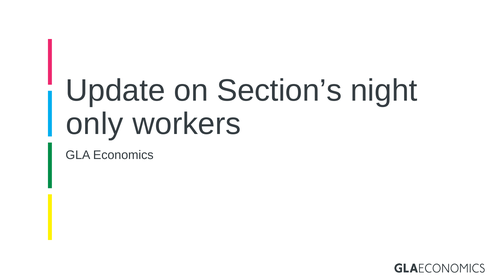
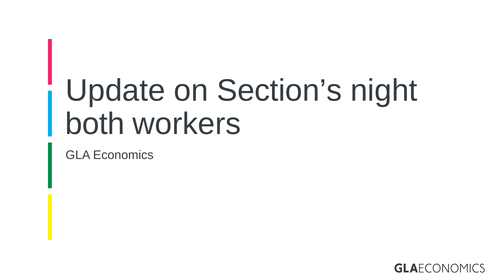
only: only -> both
